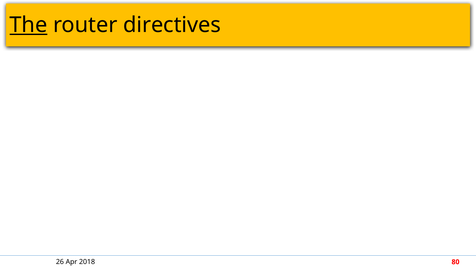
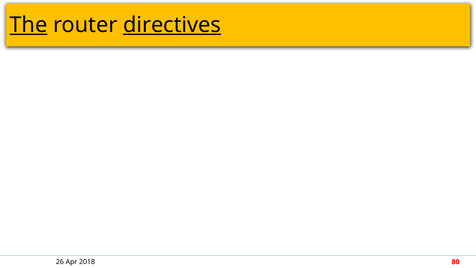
directives underline: none -> present
